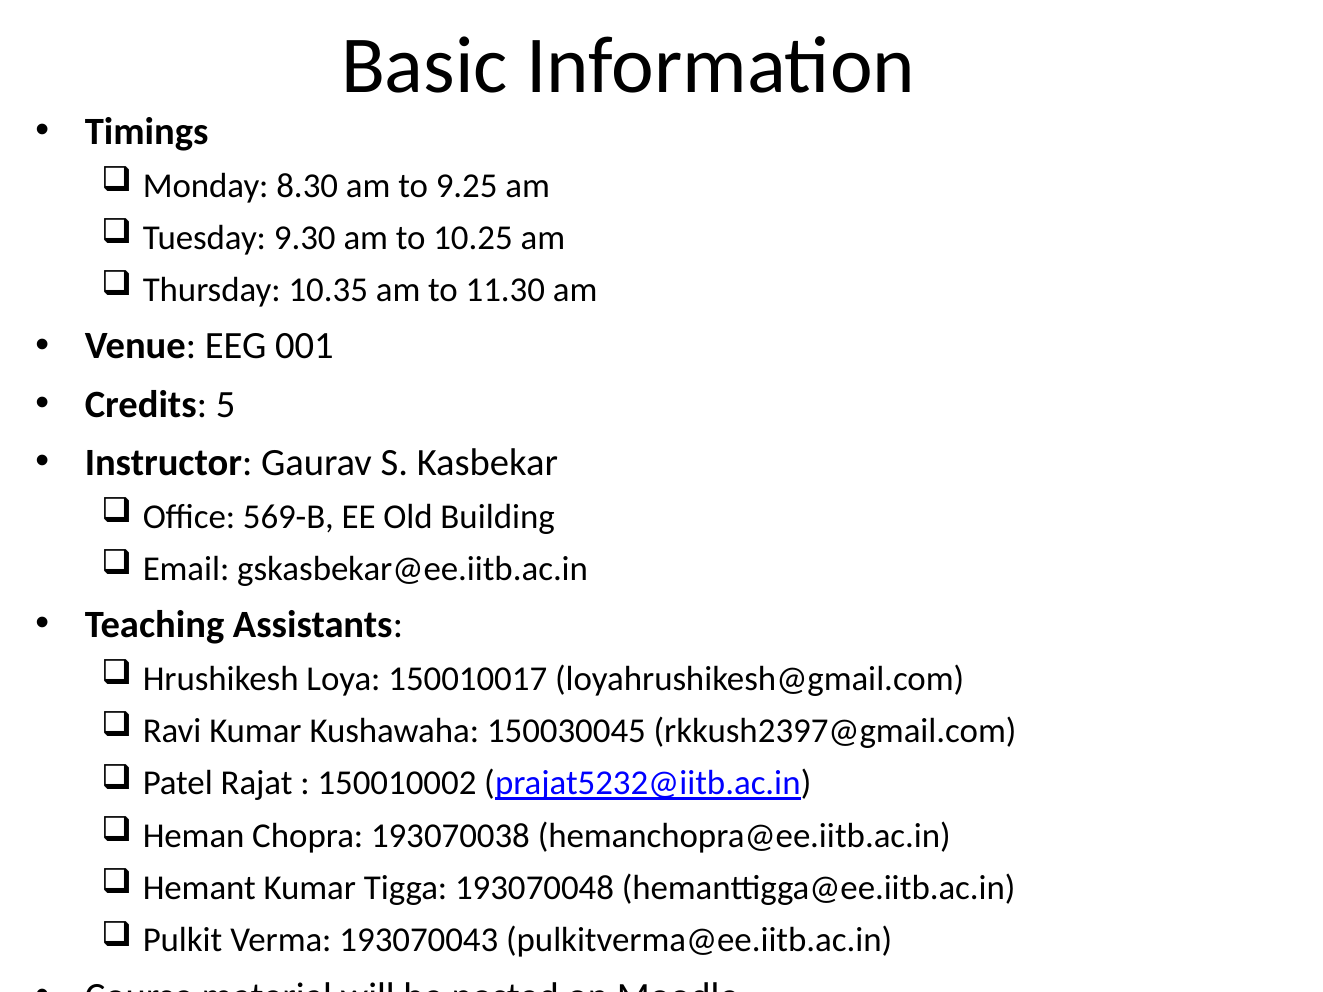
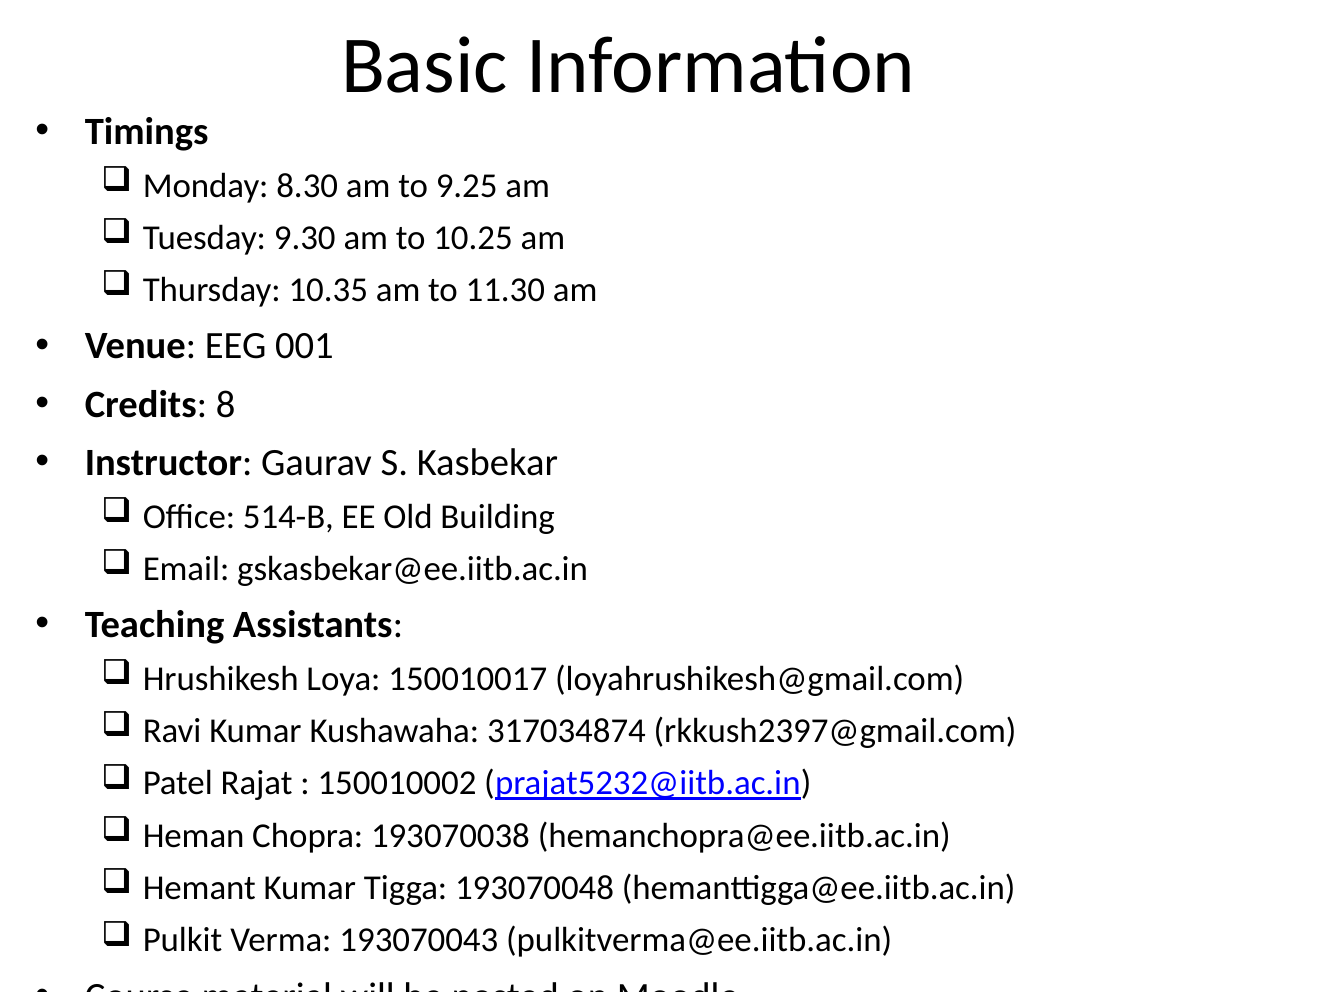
5: 5 -> 8
569-B: 569-B -> 514-B
150030045: 150030045 -> 317034874
